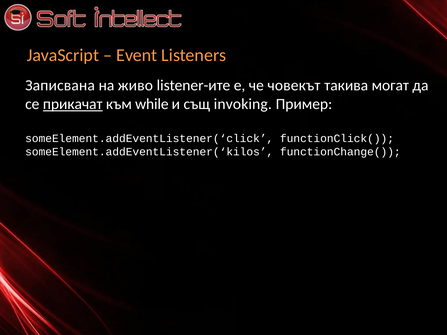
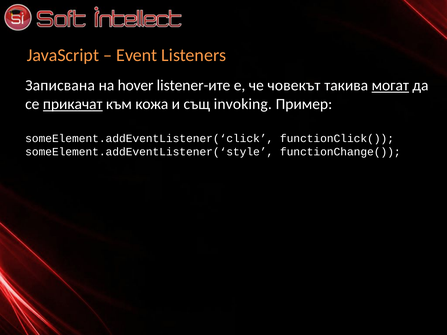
живо: живо -> hover
могат underline: none -> present
while: while -> кожа
someElement.addEventListener(‘kilos: someElement.addEventListener(‘kilos -> someElement.addEventListener(‘style
